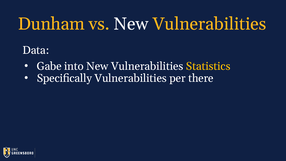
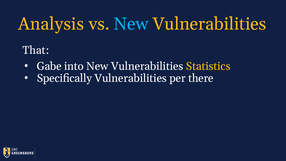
Dunham: Dunham -> Analysis
New at (131, 24) colour: white -> light blue
Data: Data -> That
